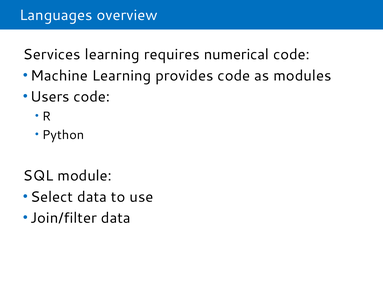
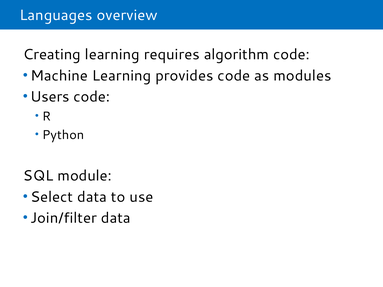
Services: Services -> Creating
numerical: numerical -> algorithm
